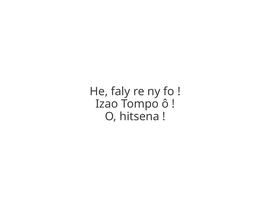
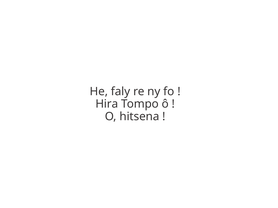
Izao: Izao -> Hira
